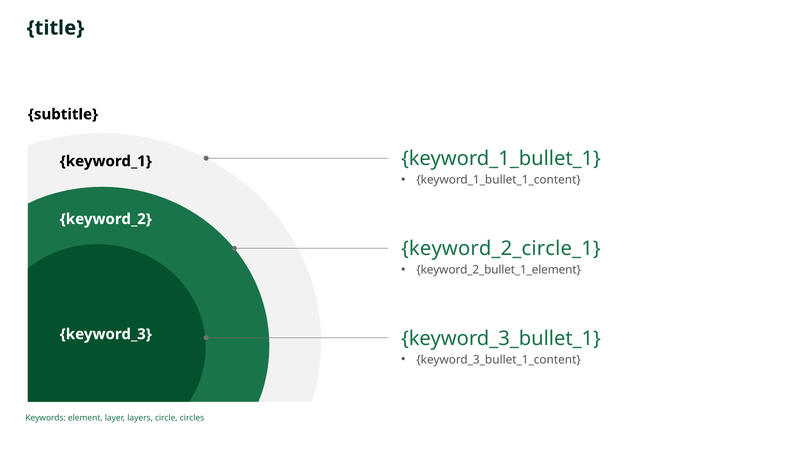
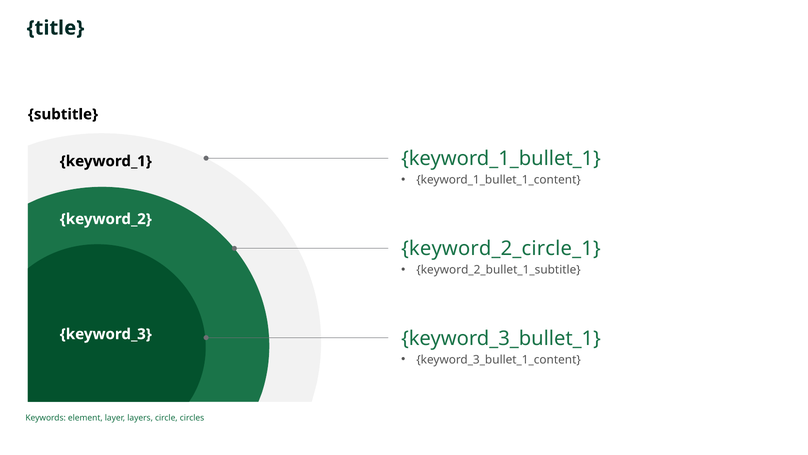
keyword_2_bullet_1_element: keyword_2_bullet_1_element -> keyword_2_bullet_1_subtitle
